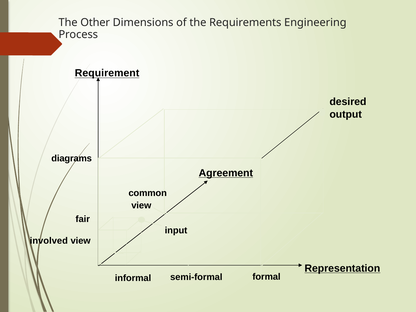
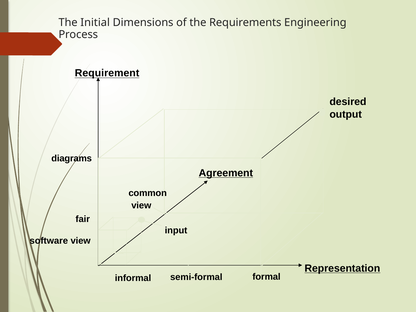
Other: Other -> Initial
involved: involved -> software
